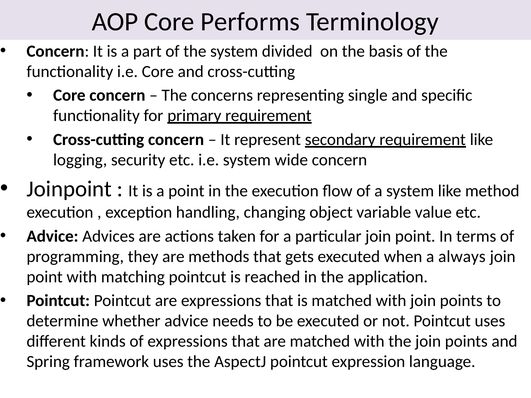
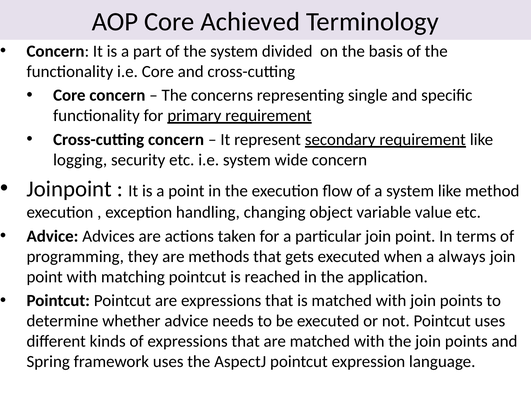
Performs: Performs -> Achieved
